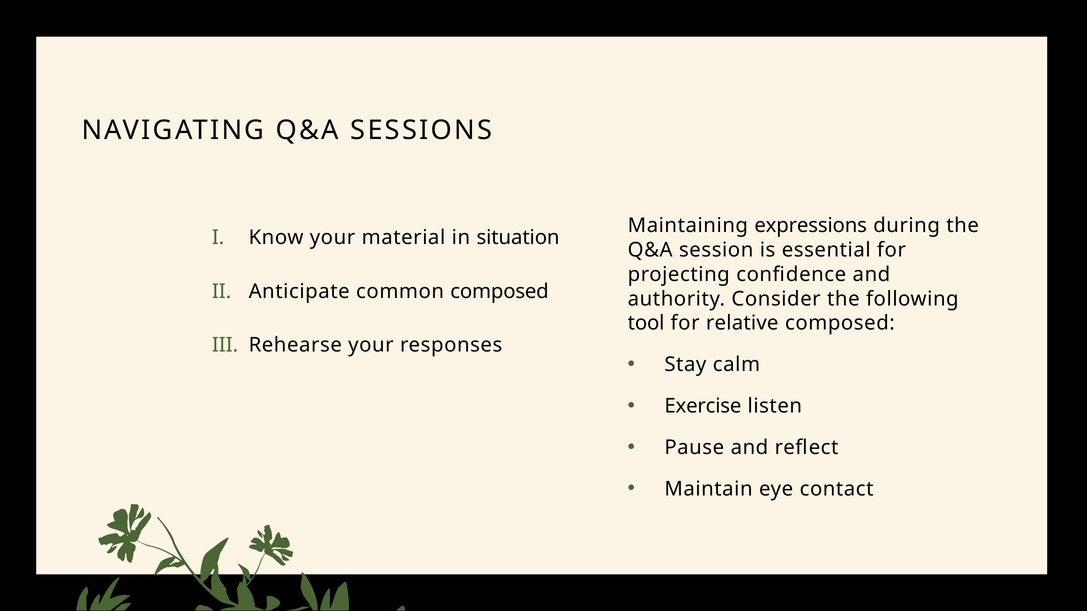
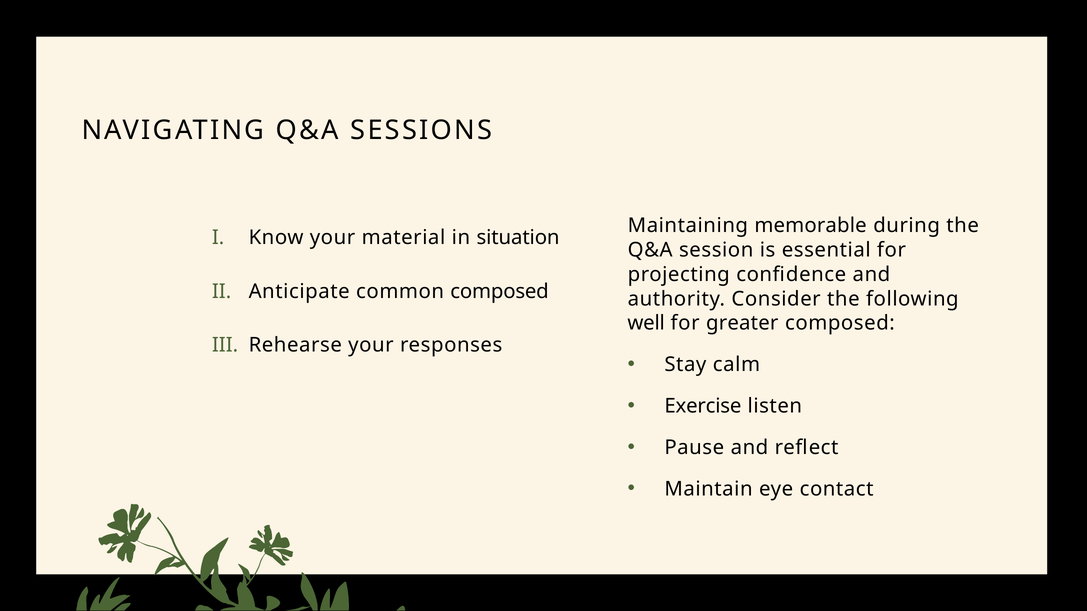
expressions: expressions -> memorable
tool: tool -> well
relative: relative -> greater
